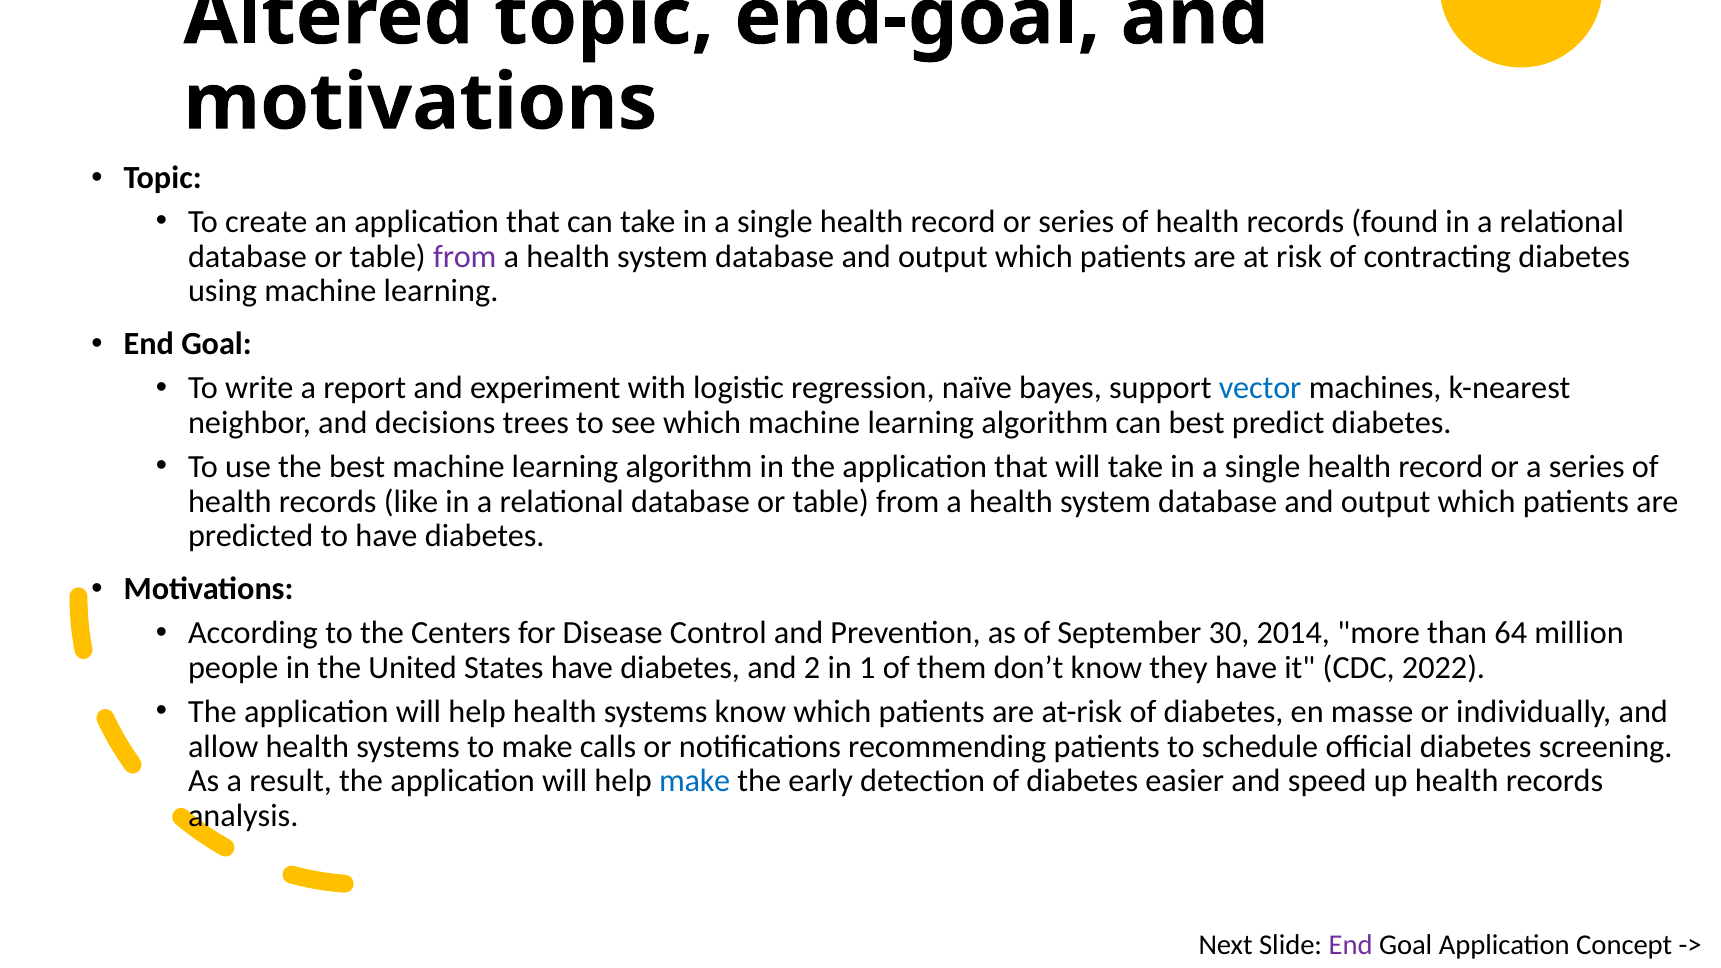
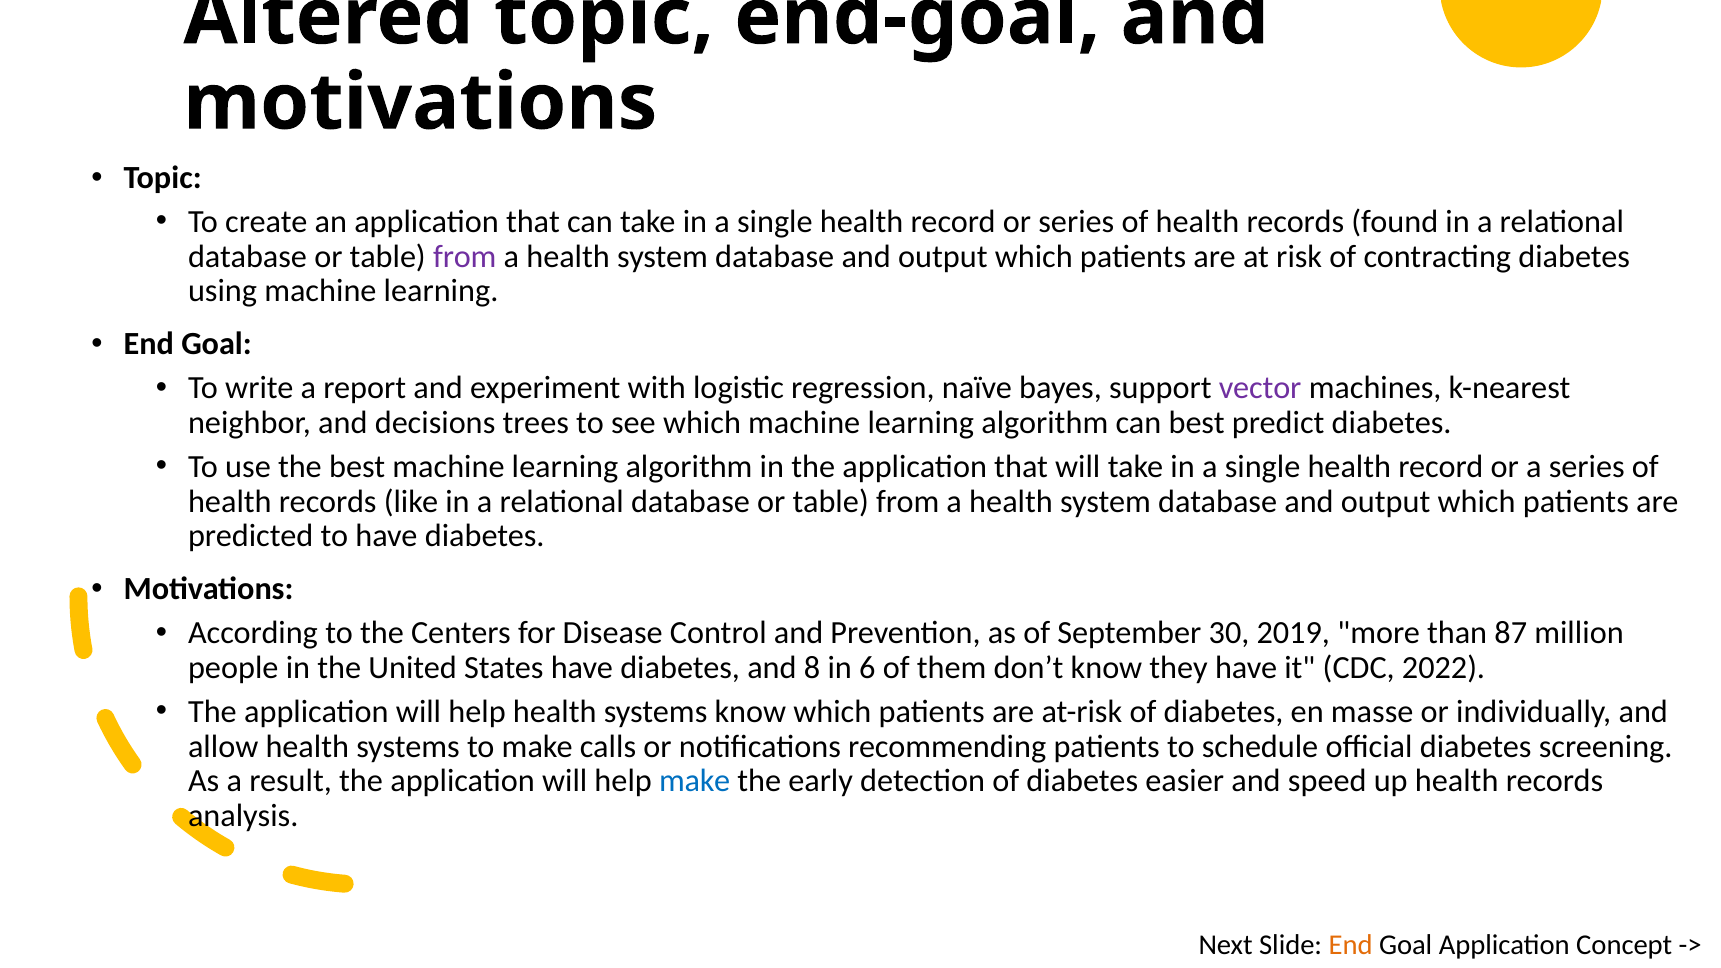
vector colour: blue -> purple
2014: 2014 -> 2019
64: 64 -> 87
2: 2 -> 8
1: 1 -> 6
End at (1351, 945) colour: purple -> orange
